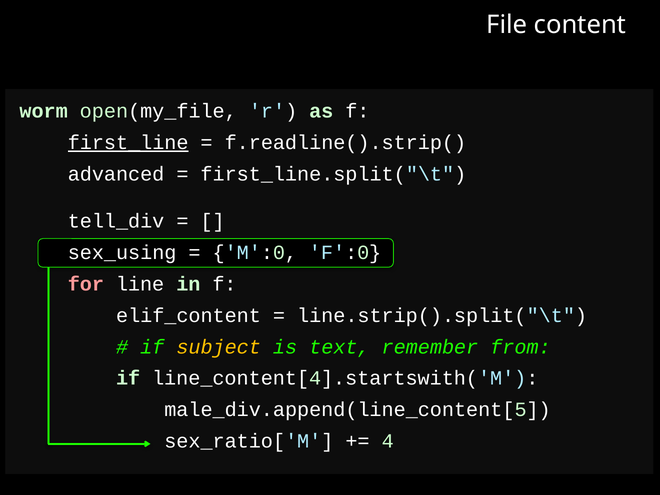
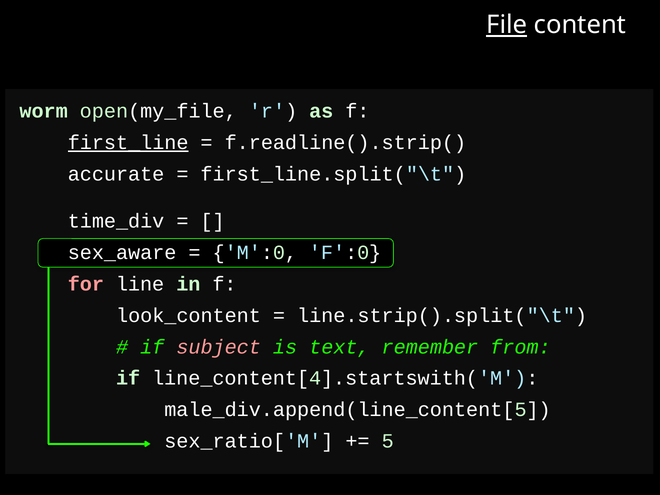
File underline: none -> present
advanced: advanced -> accurate
tell_div: tell_div -> time_div
sex_using: sex_using -> sex_aware
elif_content: elif_content -> look_content
subject colour: yellow -> pink
4: 4 -> 5
